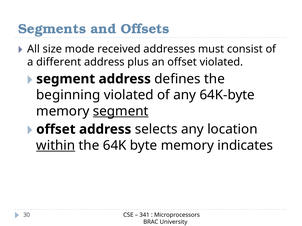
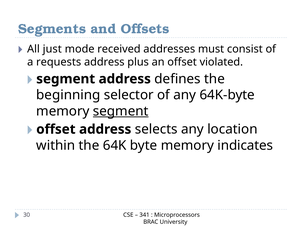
size: size -> just
different: different -> requests
beginning violated: violated -> selector
within underline: present -> none
